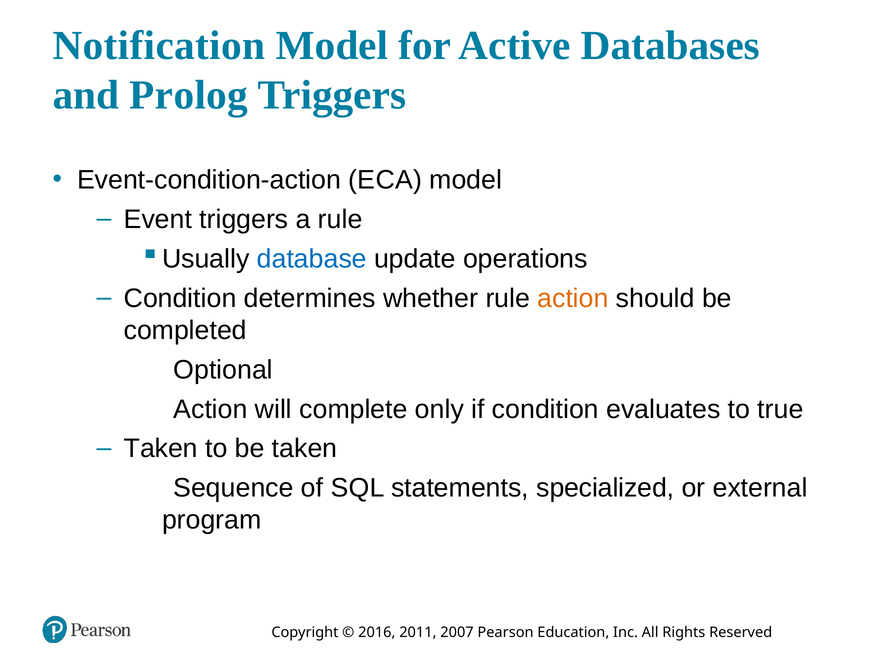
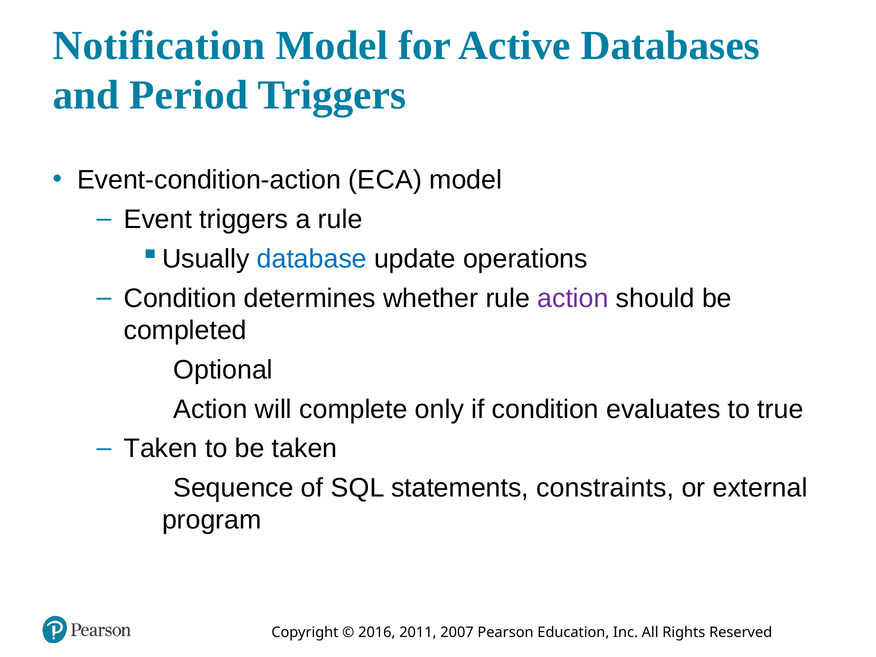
Prolog: Prolog -> Period
action colour: orange -> purple
specialized: specialized -> constraints
